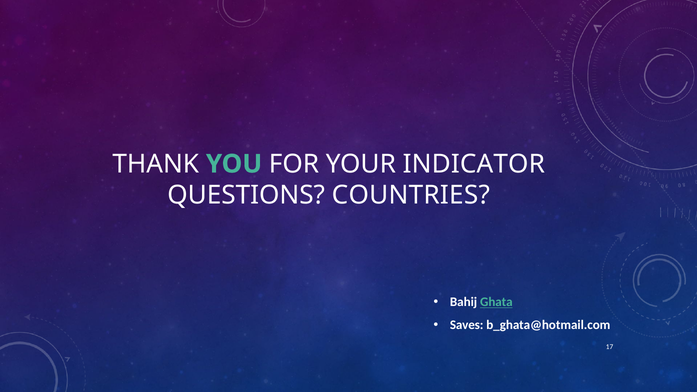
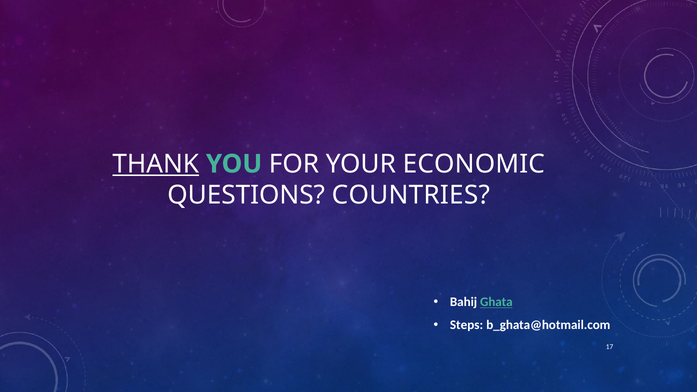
THANK underline: none -> present
INDICATOR: INDICATOR -> ECONOMIC
Saves: Saves -> Steps
